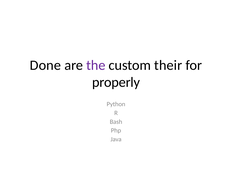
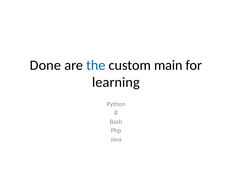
the colour: purple -> blue
their: their -> main
properly: properly -> learning
